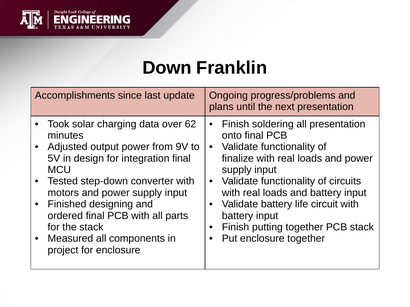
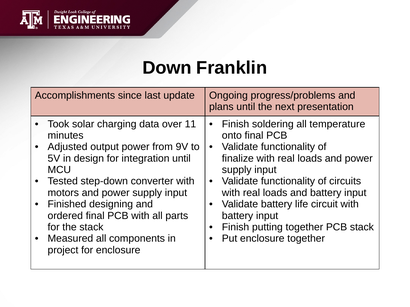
62: 62 -> 11
all presentation: presentation -> temperature
integration final: final -> until
